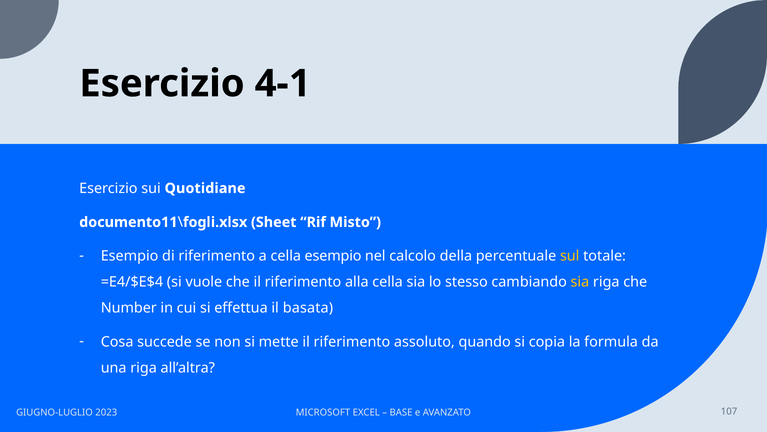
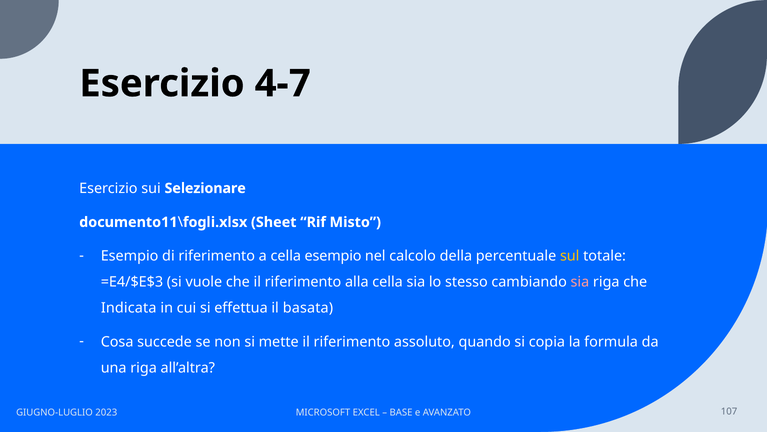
4-1: 4-1 -> 4-7
Quotidiane: Quotidiane -> Selezionare
=E4/$E$4: =E4/$E$4 -> =E4/$E$3
sia at (580, 282) colour: yellow -> pink
Number: Number -> Indicata
